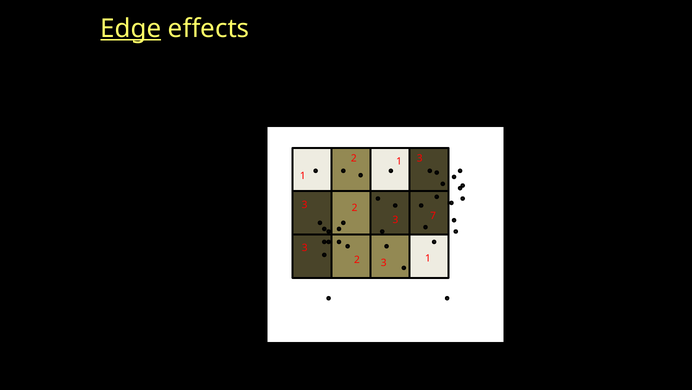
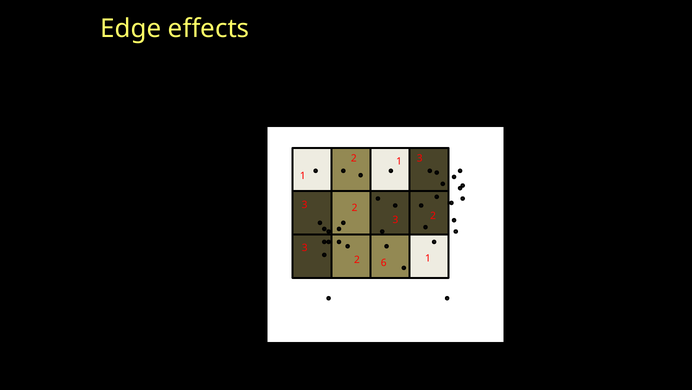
Edge underline: present -> none
7 at (433, 216): 7 -> 2
2 3: 3 -> 6
